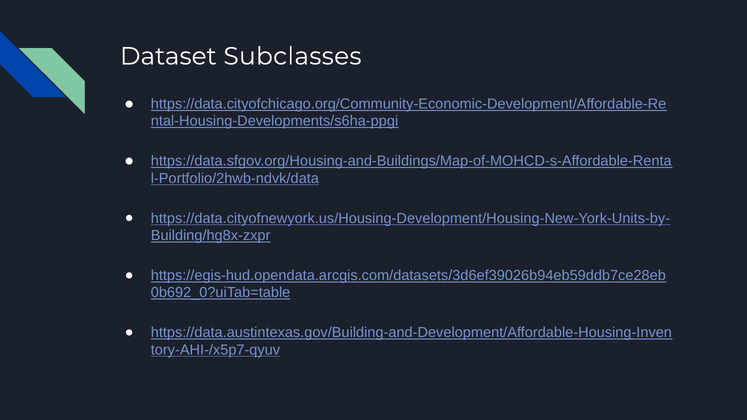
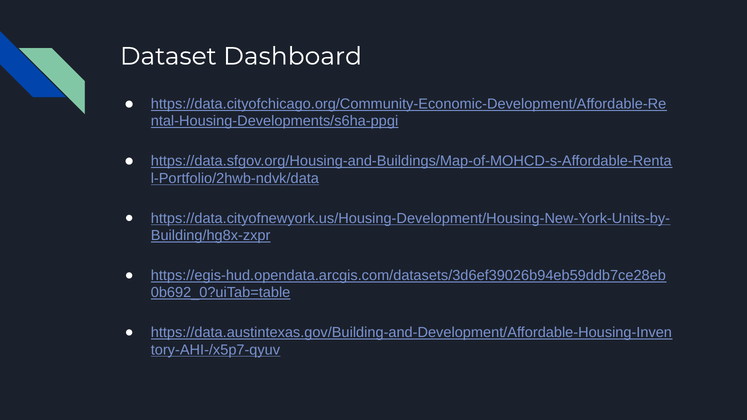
Subclasses: Subclasses -> Dashboard
